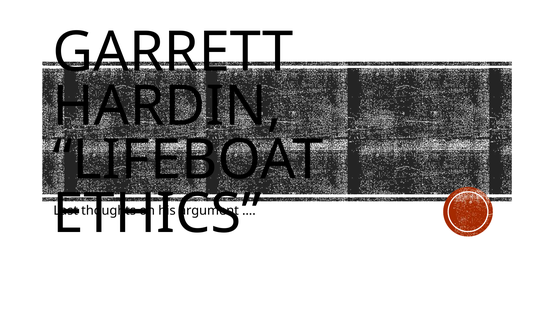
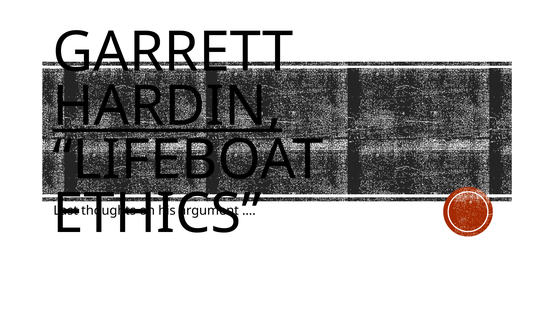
HARDIN underline: none -> present
